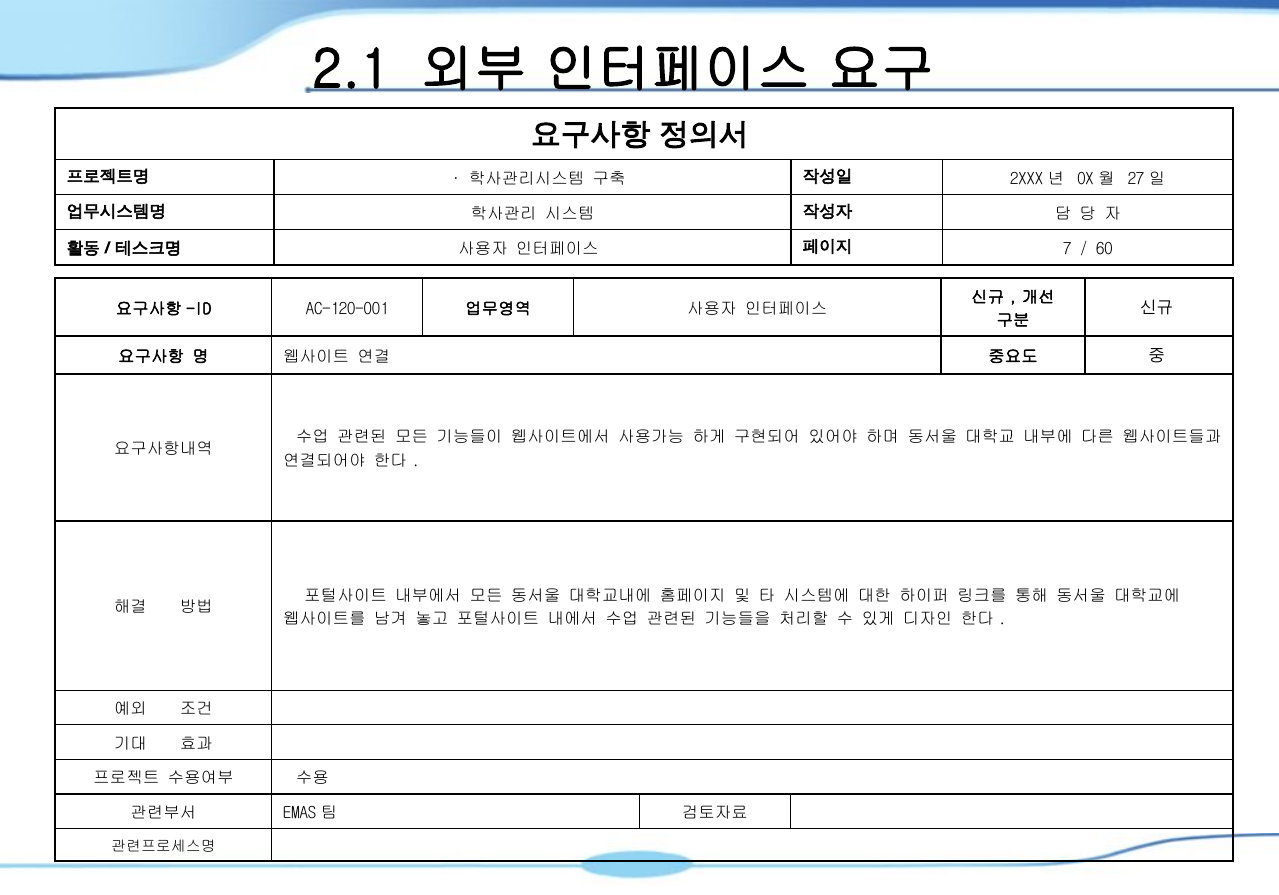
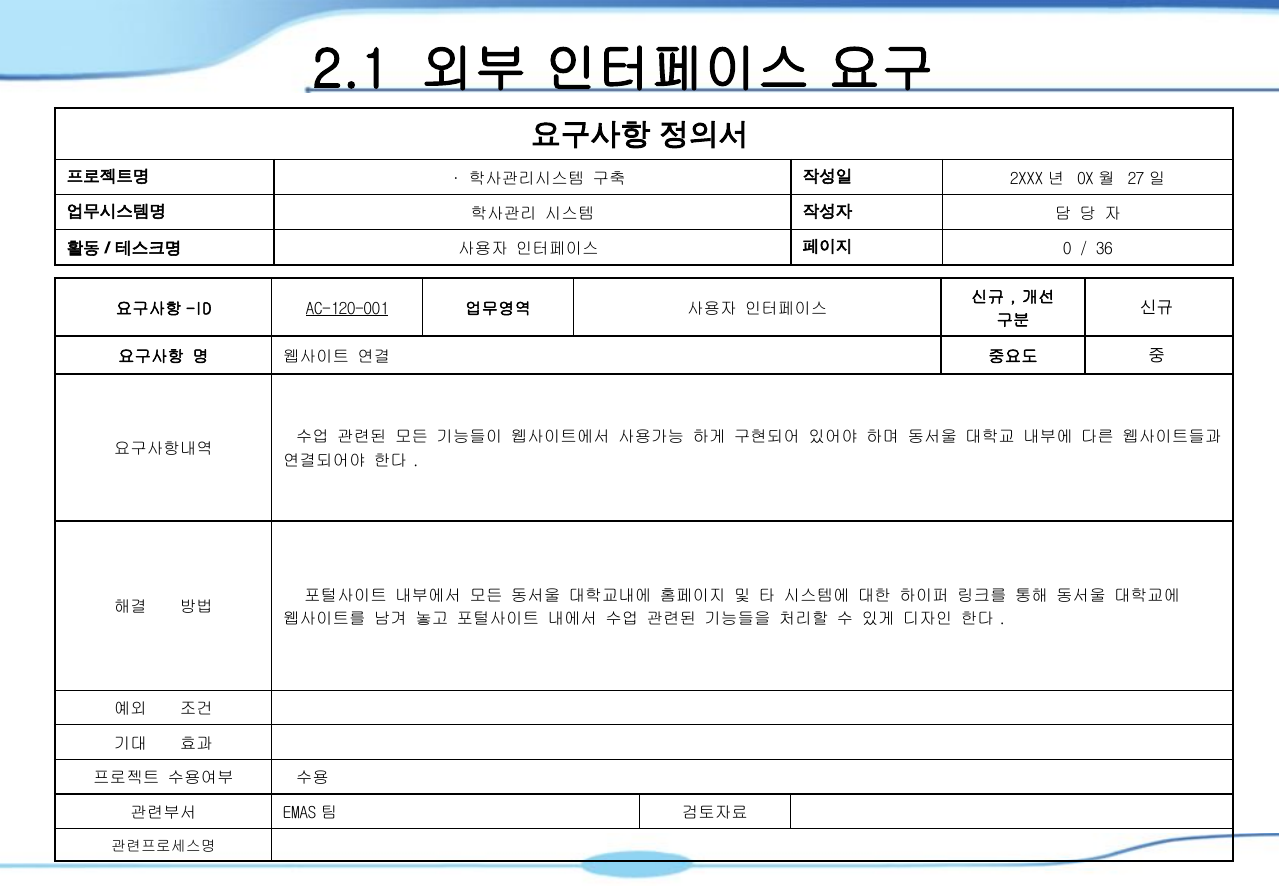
7: 7 -> 0
60: 60 -> 36
AC-120-001 underline: none -> present
